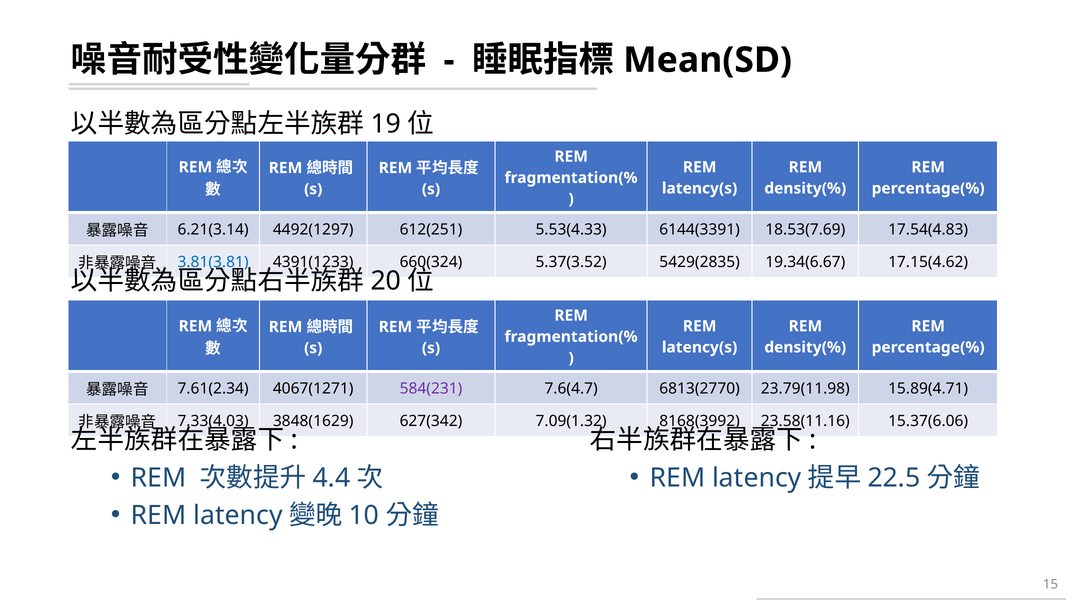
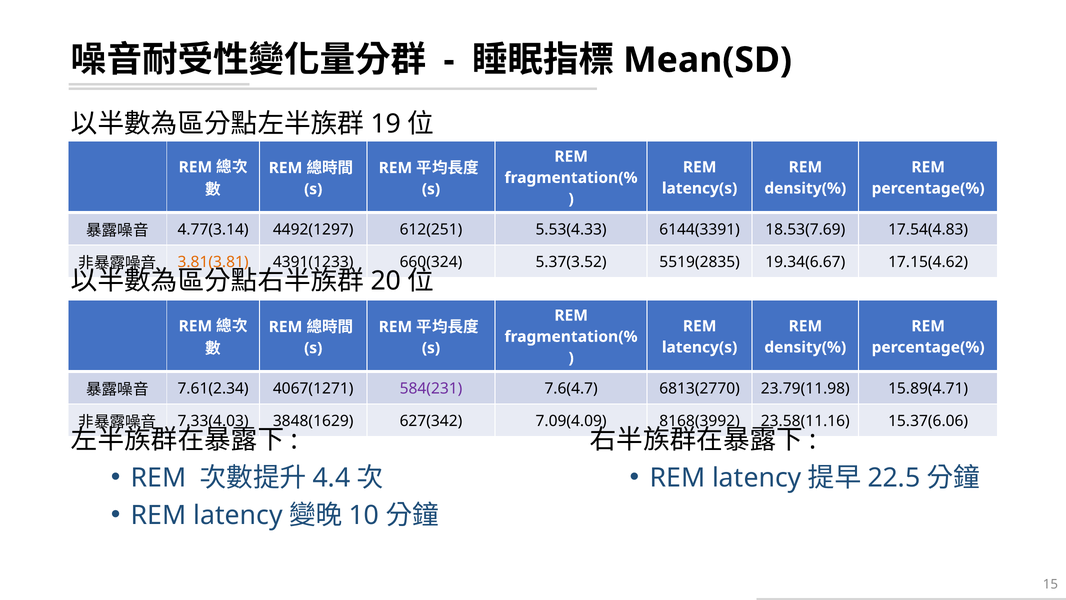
6.21(3.14: 6.21(3.14 -> 4.77(3.14
3.81(3.81 colour: blue -> orange
5429(2835: 5429(2835 -> 5519(2835
7.09(1.32: 7.09(1.32 -> 7.09(4.09
